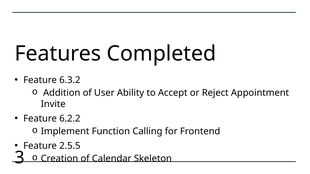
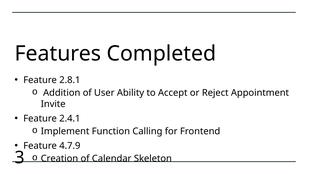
6.3.2: 6.3.2 -> 2.8.1
6.2.2: 6.2.2 -> 2.4.1
2.5.5: 2.5.5 -> 4.7.9
